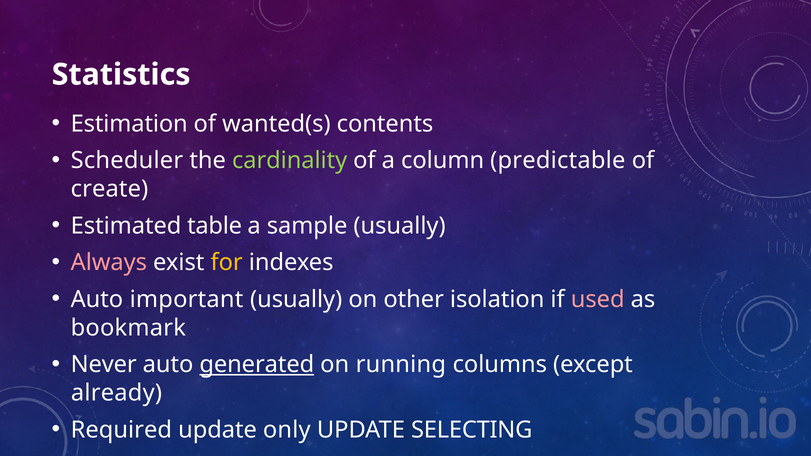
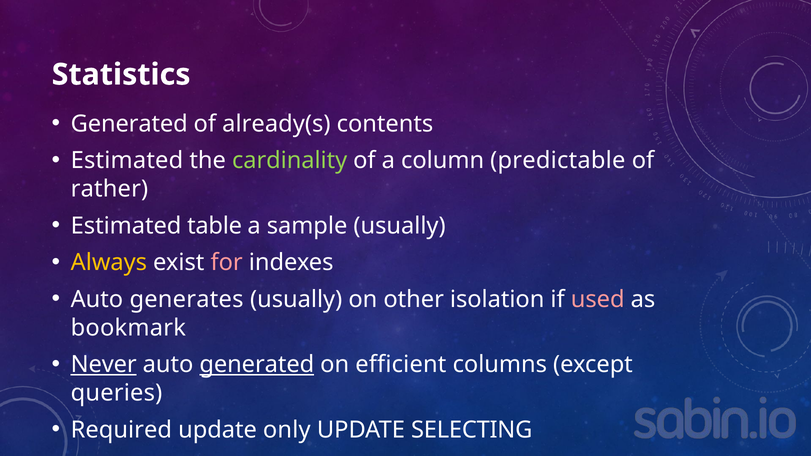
Estimation at (129, 124): Estimation -> Generated
wanted(s: wanted(s -> already(s
Scheduler at (127, 161): Scheduler -> Estimated
create: create -> rather
Always colour: pink -> yellow
for colour: yellow -> pink
important: important -> generates
Never underline: none -> present
running: running -> efficient
already: already -> queries
